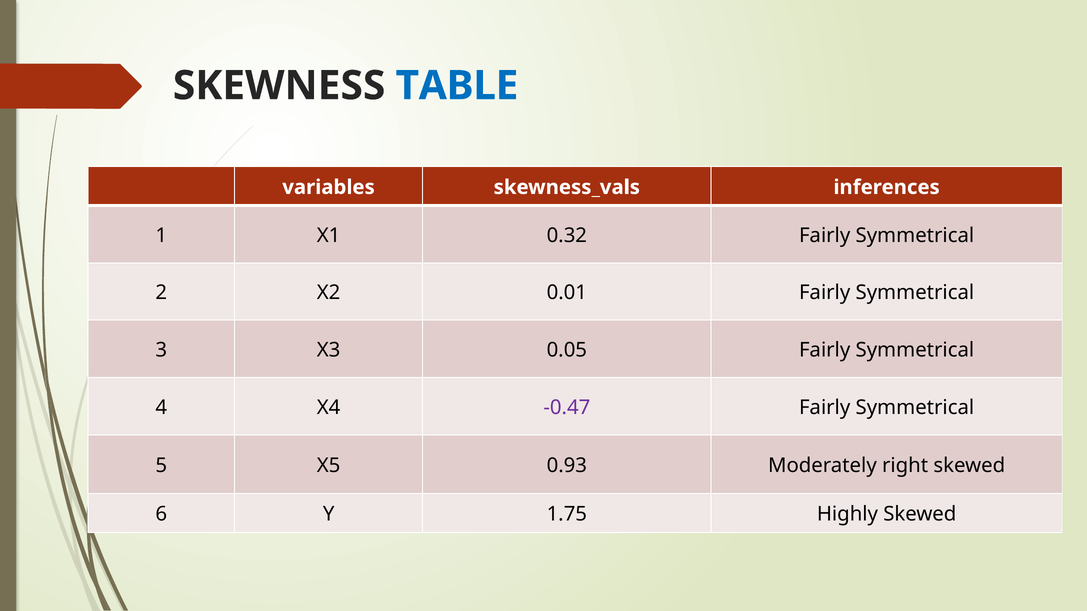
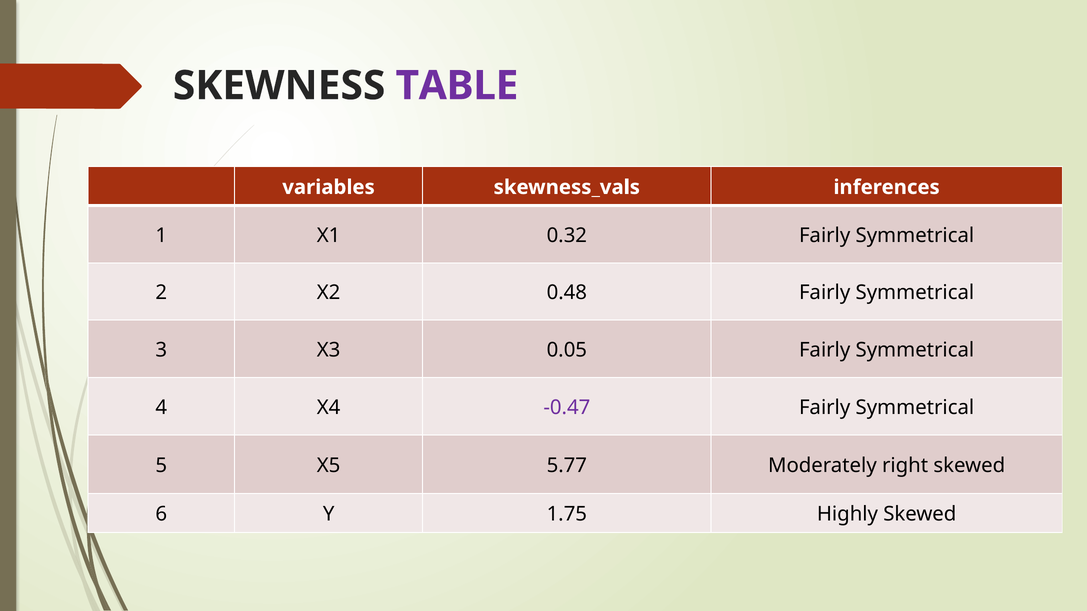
TABLE colour: blue -> purple
0.01: 0.01 -> 0.48
0.93: 0.93 -> 5.77
